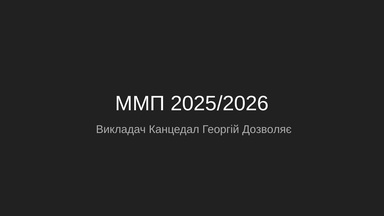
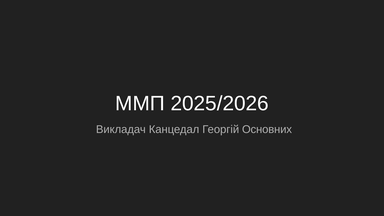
Дозволяє: Дозволяє -> Основних
